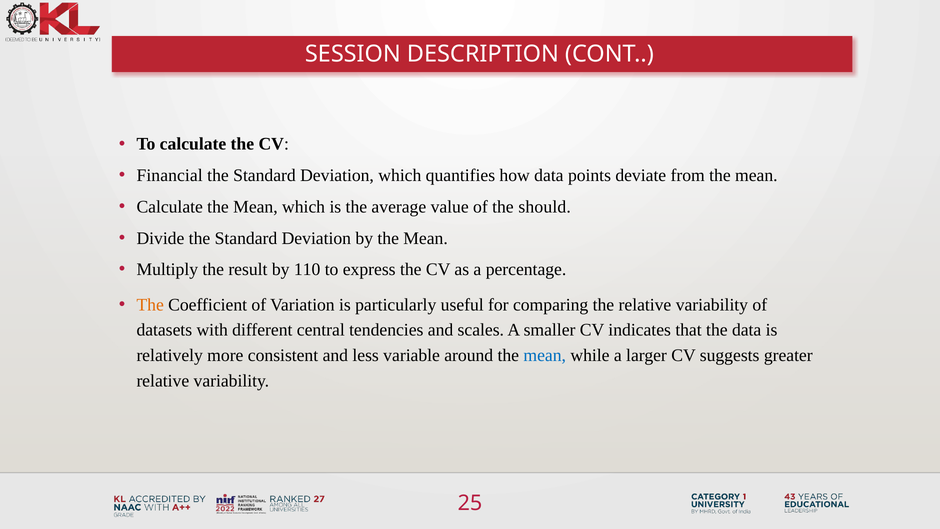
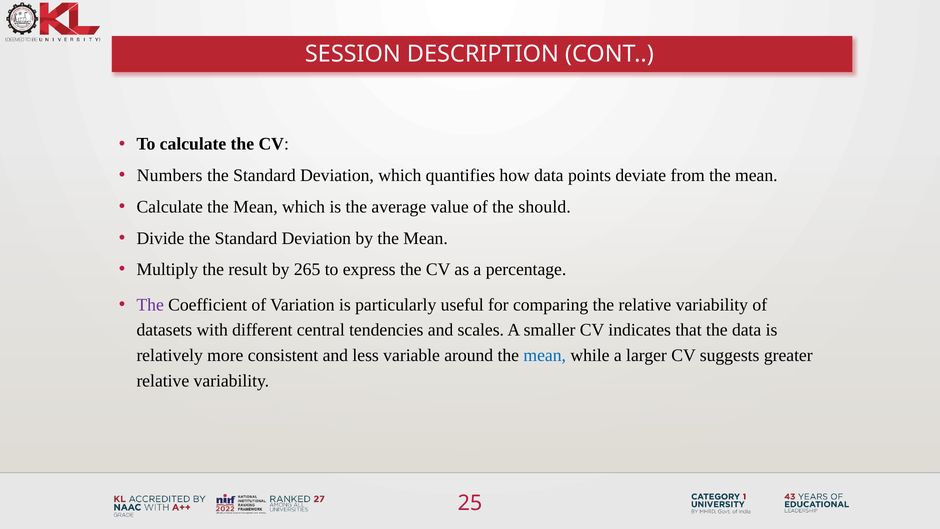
Financial: Financial -> Numbers
110: 110 -> 265
The at (150, 305) colour: orange -> purple
